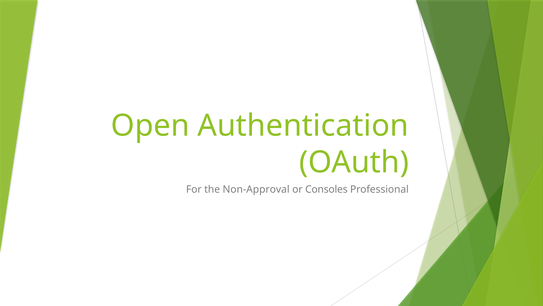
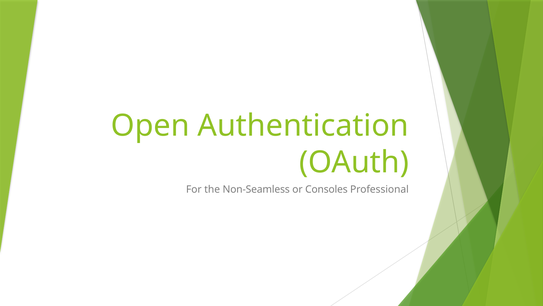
Non-Approval: Non-Approval -> Non-Seamless
